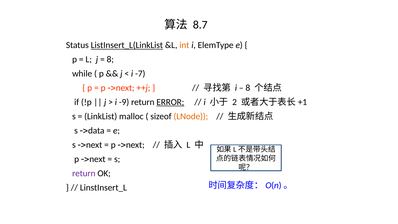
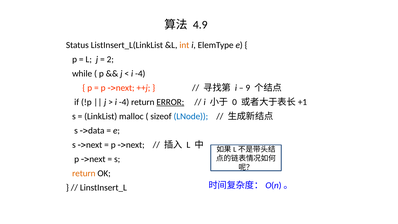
8.7: 8.7 -> 4.9
ListInsert_L(LinkList underline: present -> none
8 at (110, 59): 8 -> 2
-7 at (140, 74): -7 -> -4
8 at (248, 88): 8 -> 9
-9 at (124, 102): -9 -> -4
2: 2 -> 0
LNode colour: orange -> blue
return at (84, 173) colour: purple -> orange
